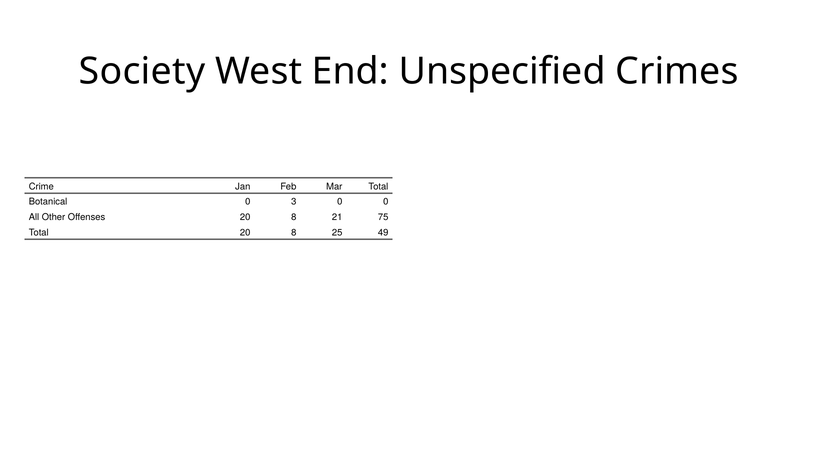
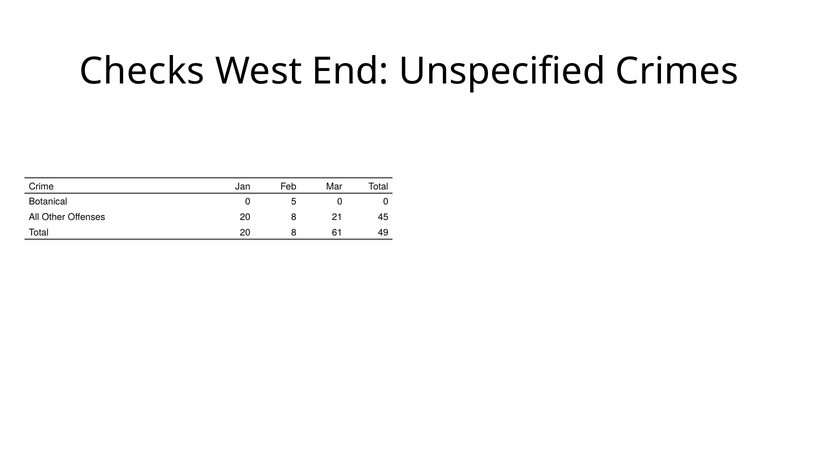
Society: Society -> Checks
3: 3 -> 5
75: 75 -> 45
25: 25 -> 61
